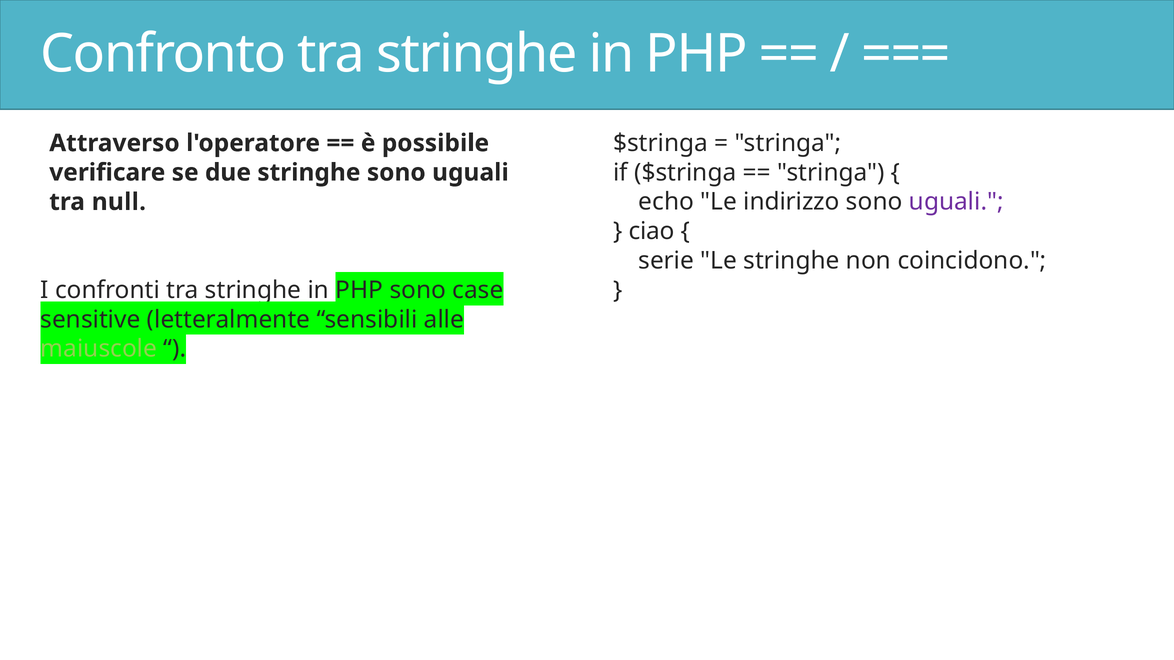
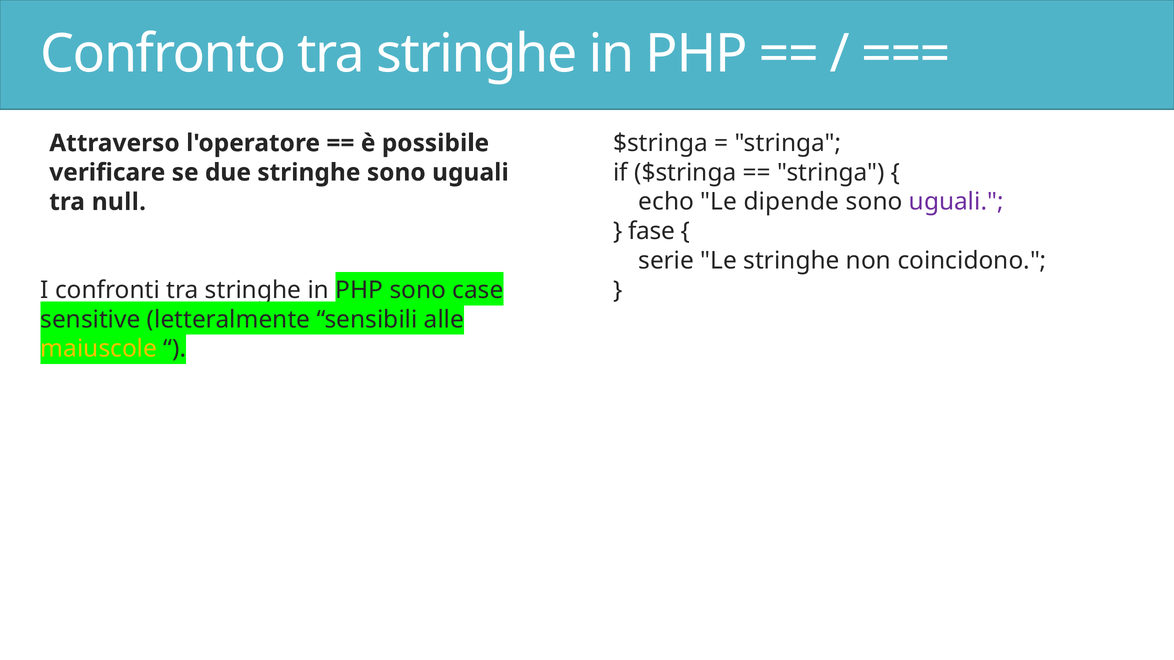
indirizzo: indirizzo -> dipende
ciao: ciao -> fase
maiuscole colour: light green -> yellow
